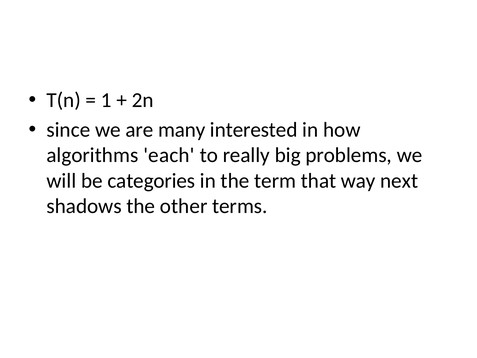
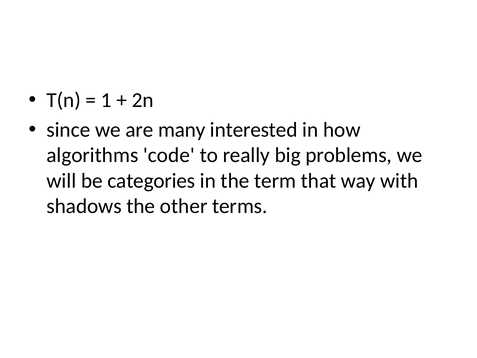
each: each -> code
next: next -> with
